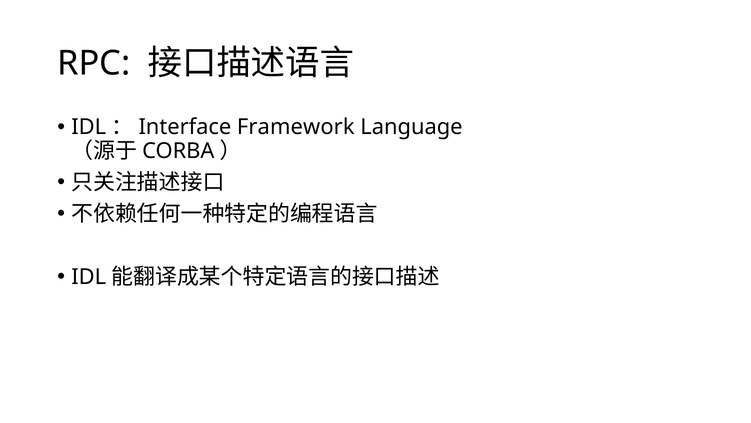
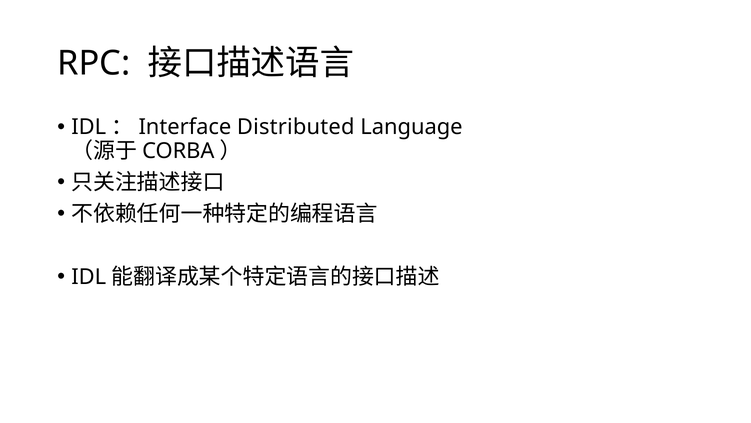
Framework: Framework -> Distributed
